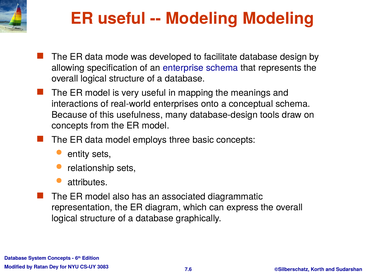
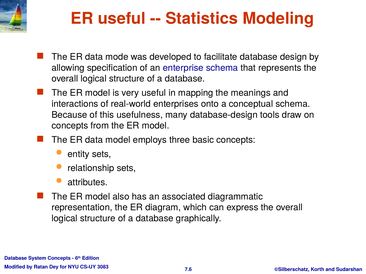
Modeling at (202, 19): Modeling -> Statistics
